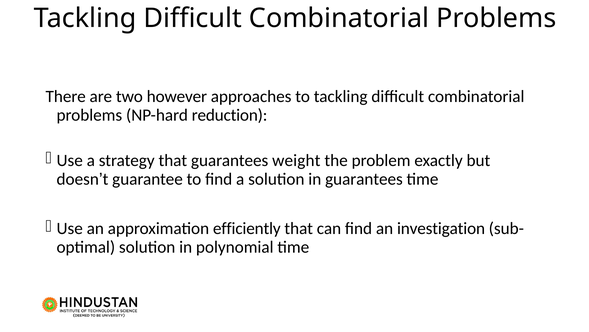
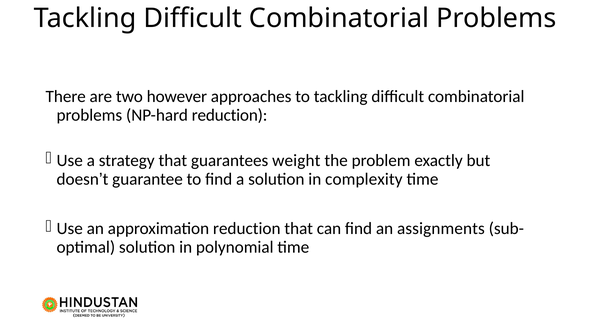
in guarantees: guarantees -> complexity
approximation efficiently: efficiently -> reduction
investigation: investigation -> assignments
